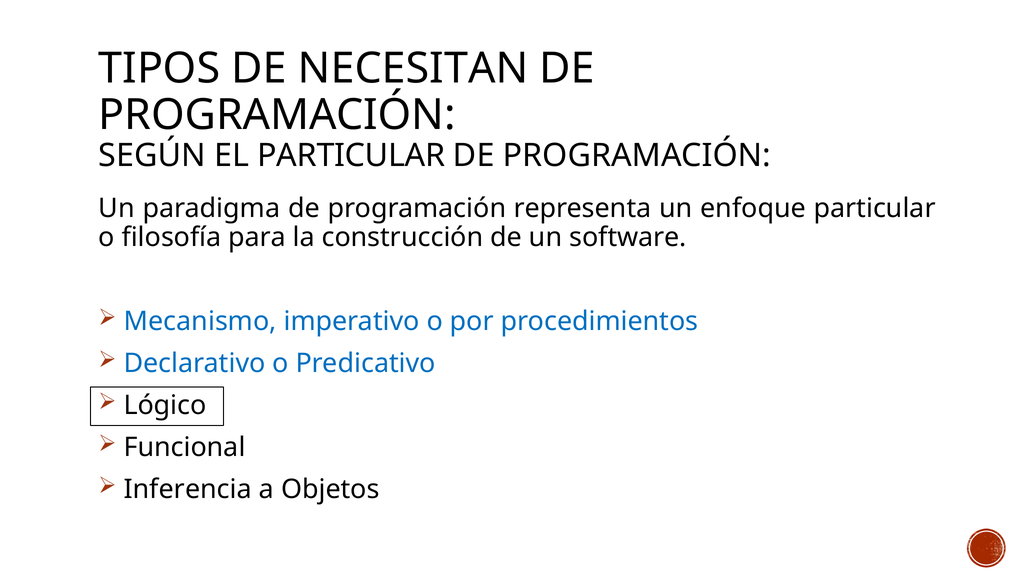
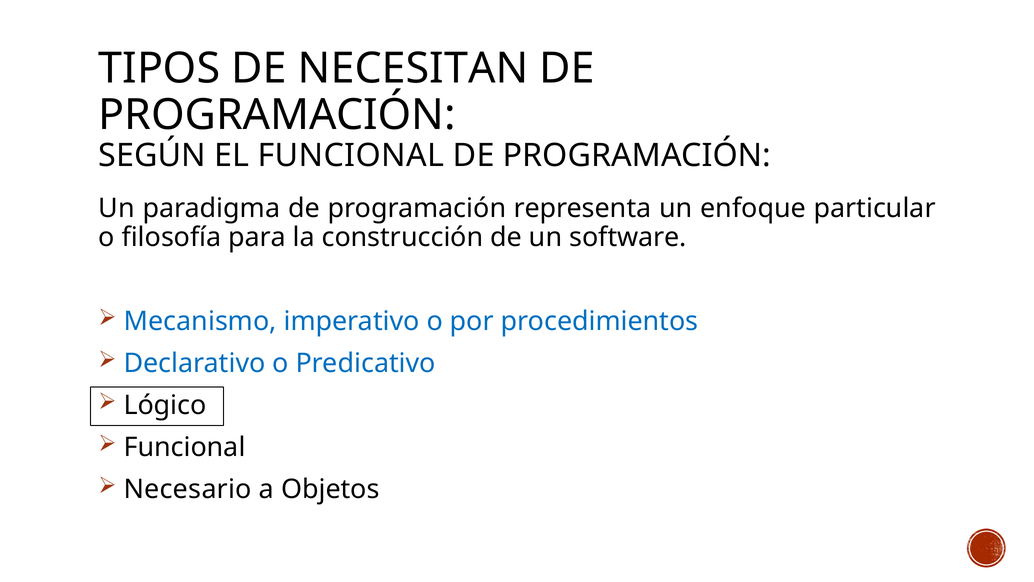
EL PARTICULAR: PARTICULAR -> FUNCIONAL
Inferencia: Inferencia -> Necesario
